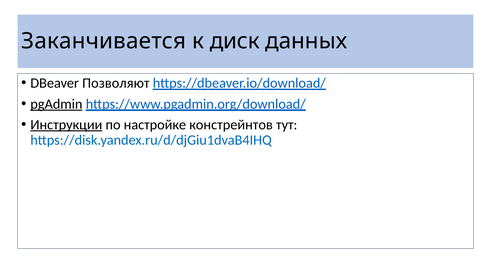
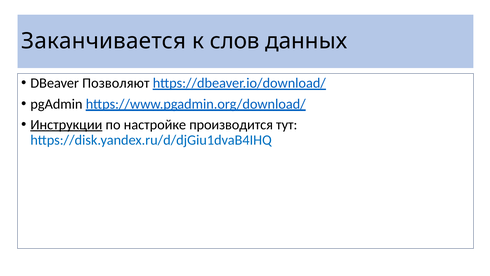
диск: диск -> слов
pgAdmin underline: present -> none
констрейнтов: констрейнтов -> производится
